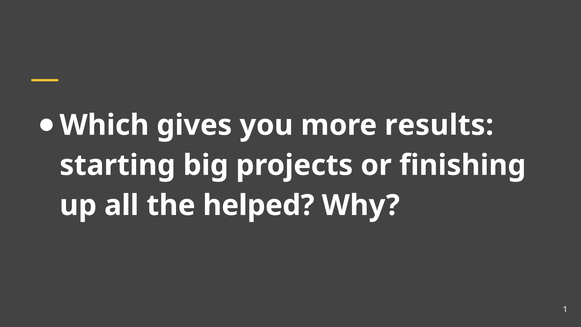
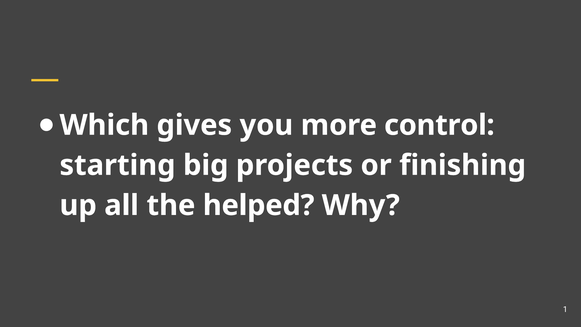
results: results -> control
